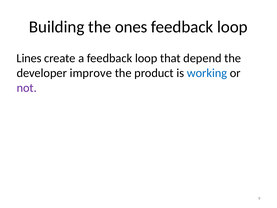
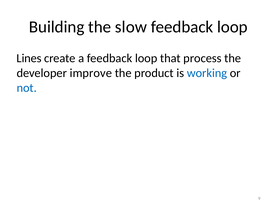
ones: ones -> slow
depend: depend -> process
not colour: purple -> blue
